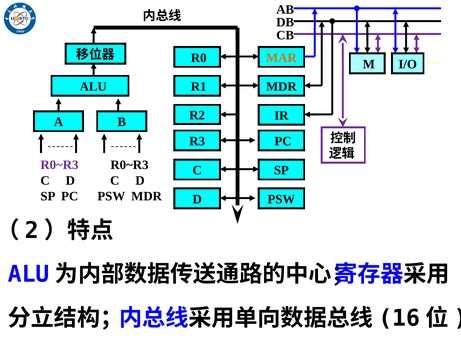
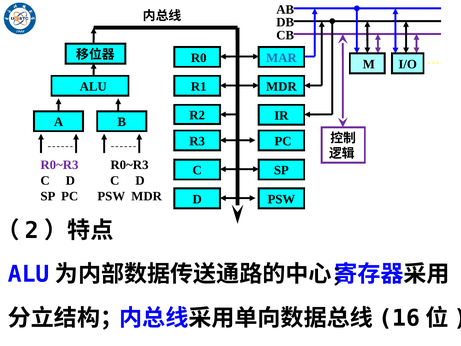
MAR colour: orange -> blue
